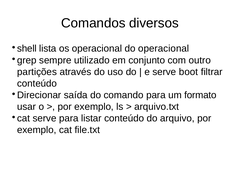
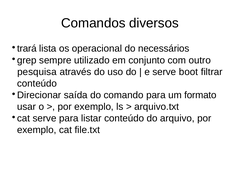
shell: shell -> trará
do operacional: operacional -> necessários
partições: partições -> pesquisa
